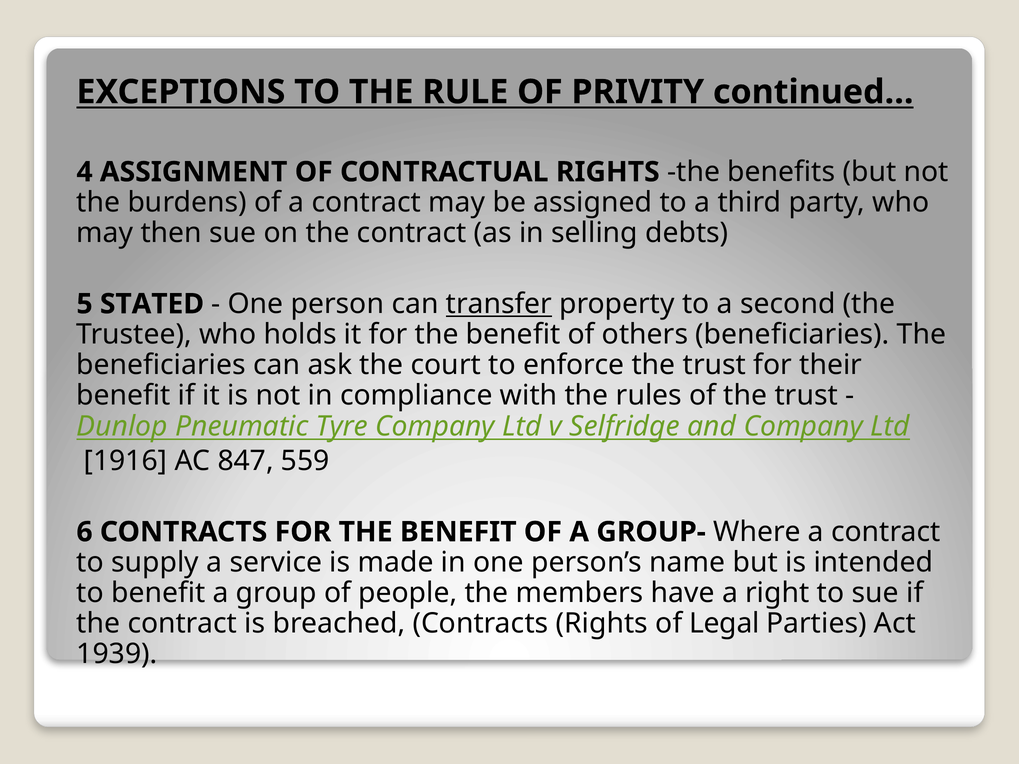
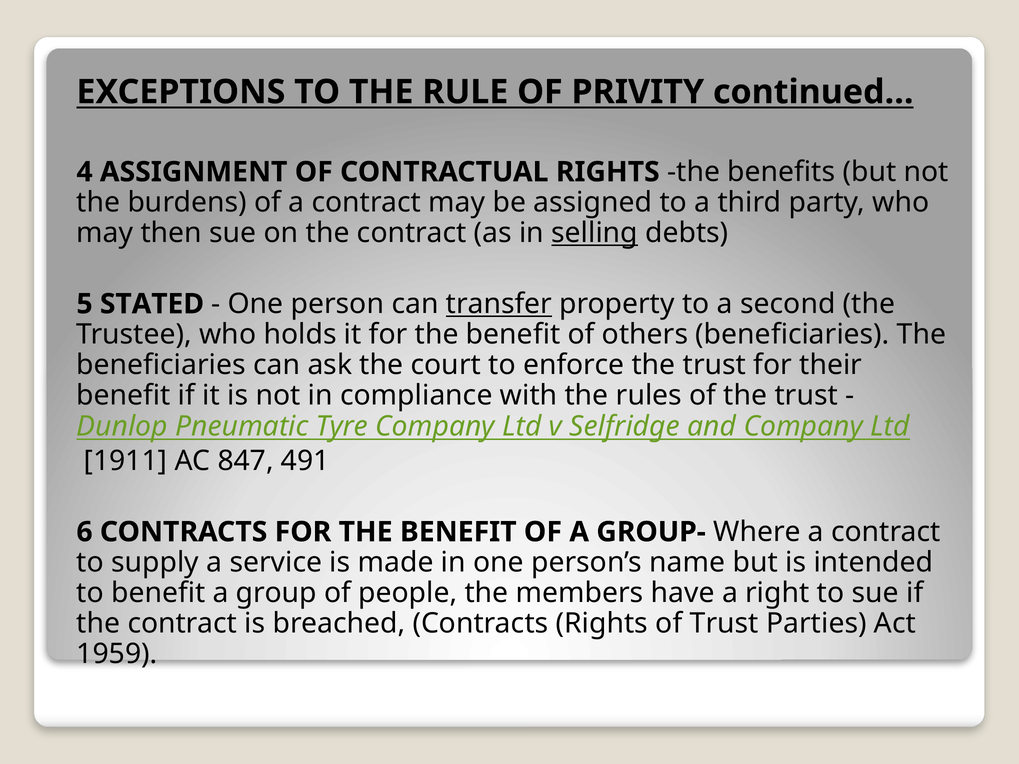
selling underline: none -> present
1916: 1916 -> 1911
559: 559 -> 491
of Legal: Legal -> Trust
1939: 1939 -> 1959
